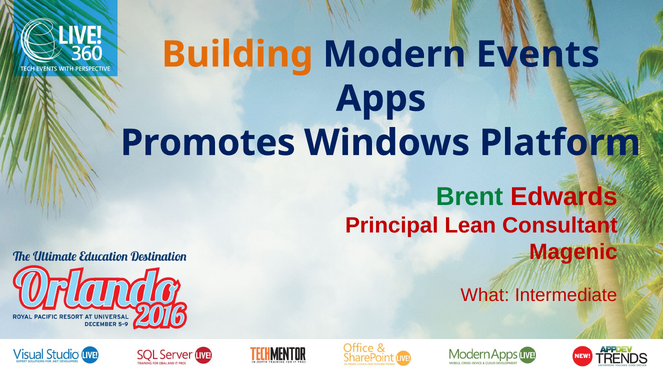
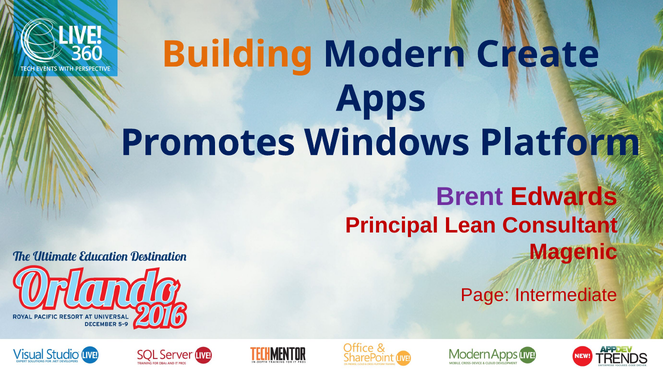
Events: Events -> Create
Brent colour: green -> purple
What: What -> Page
